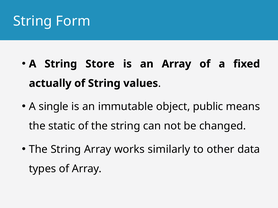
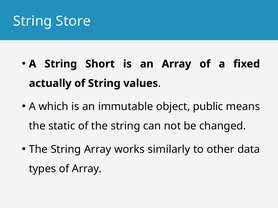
Form: Form -> Store
Store: Store -> Short
single: single -> which
